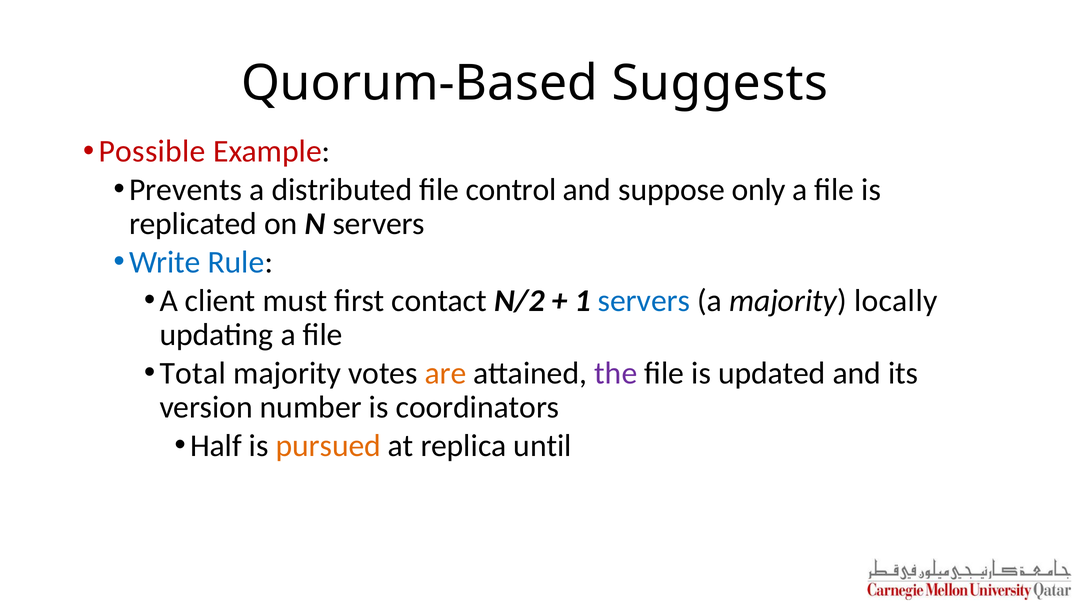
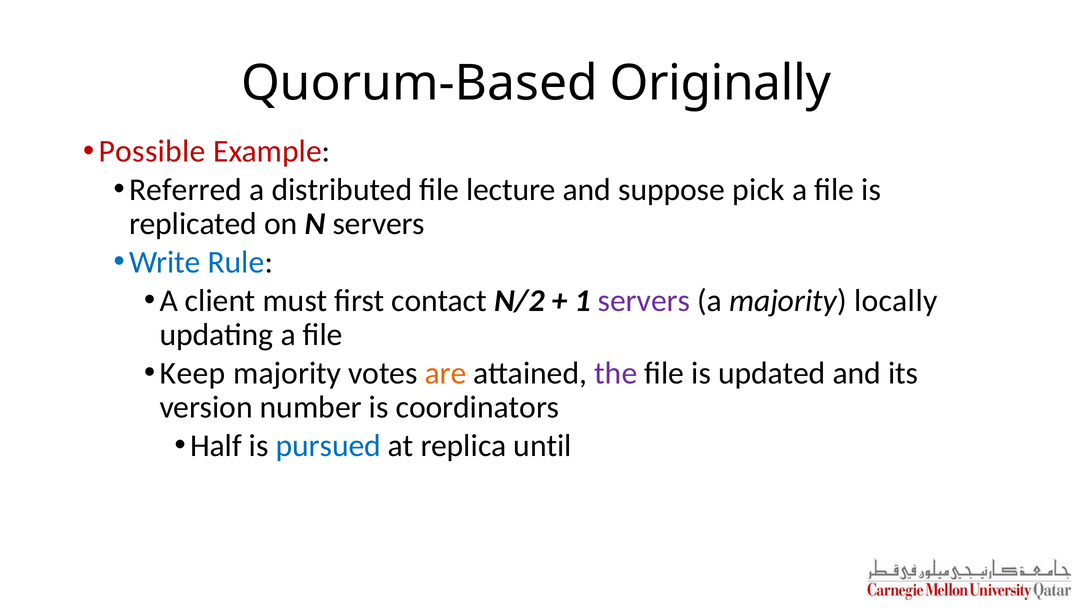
Suggests: Suggests -> Originally
Prevents: Prevents -> Referred
control: control -> lecture
only: only -> pick
servers at (644, 301) colour: blue -> purple
Total: Total -> Keep
pursued colour: orange -> blue
